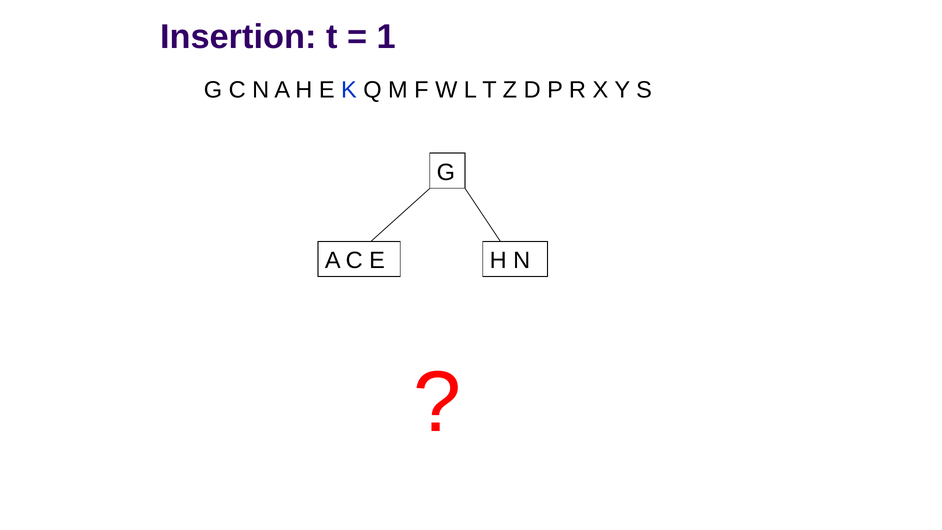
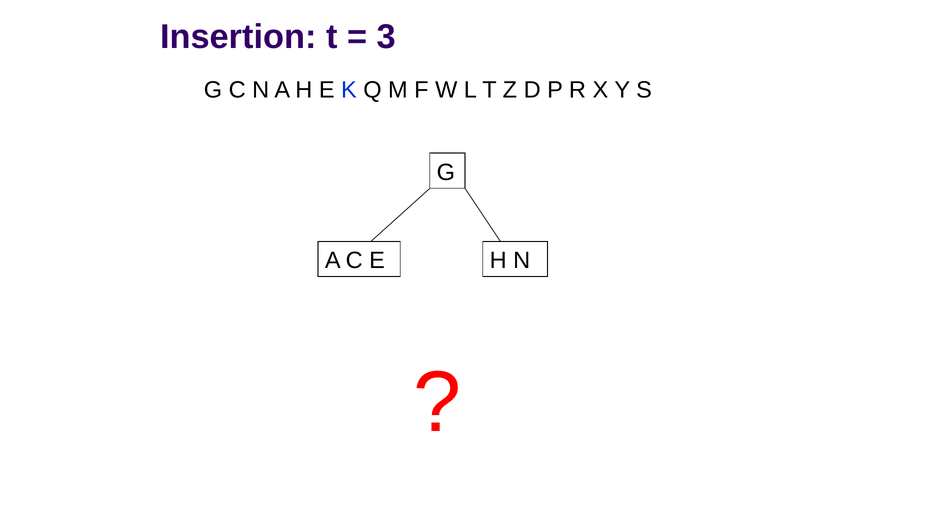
1: 1 -> 3
